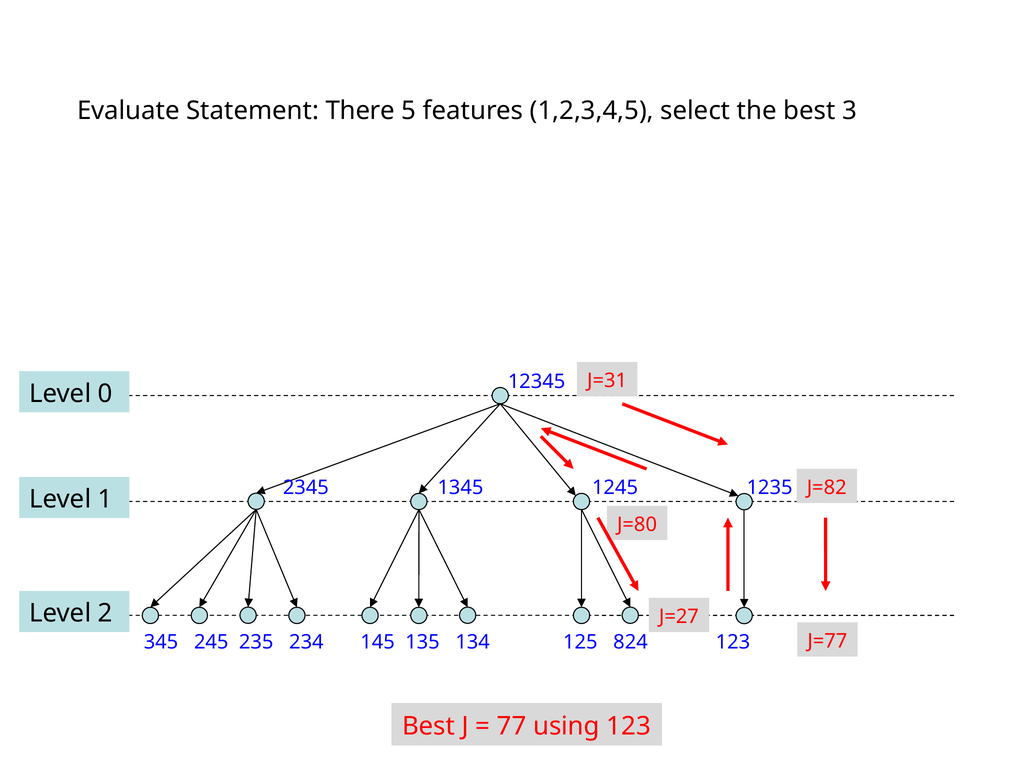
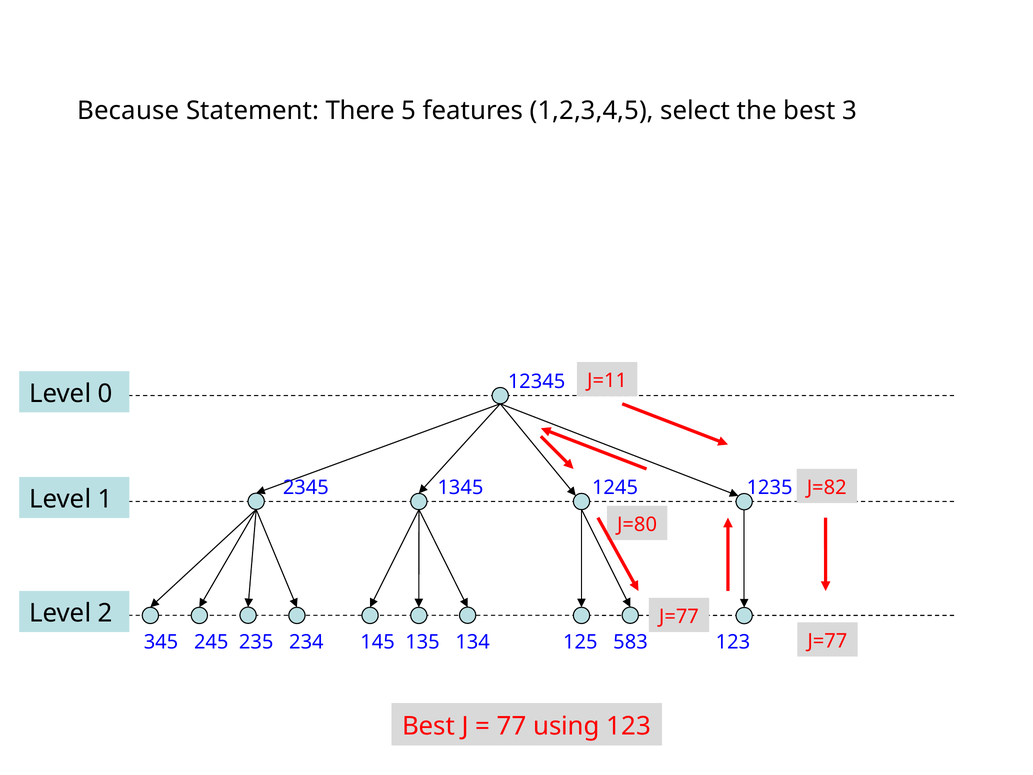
Evaluate: Evaluate -> Because
J=31: J=31 -> J=11
J=27 at (679, 616): J=27 -> J=77
824: 824 -> 583
